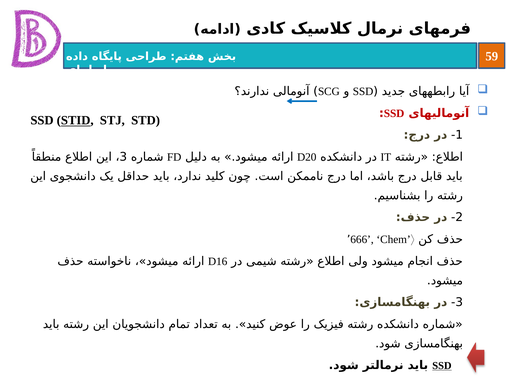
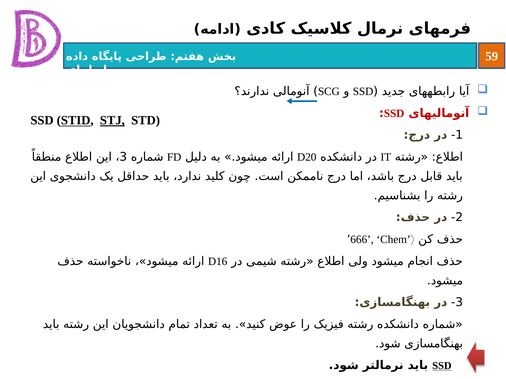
STJ underline: none -> present
